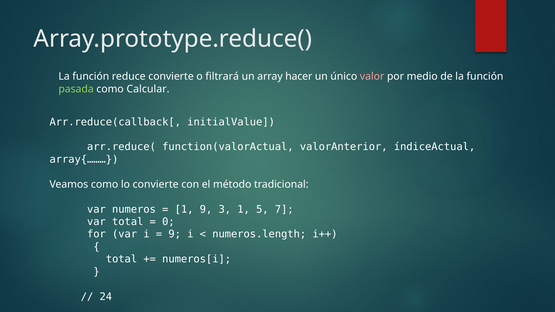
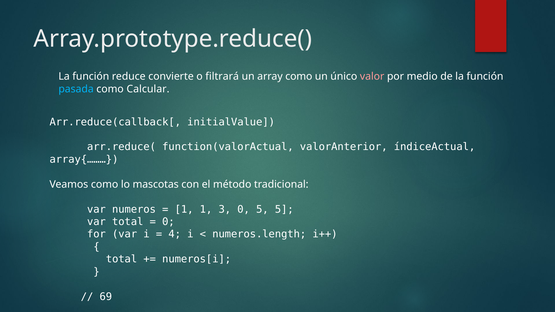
array hacer: hacer -> como
pasada colour: light green -> light blue
lo convierte: convierte -> mascotas
1 9: 9 -> 1
3 1: 1 -> 0
5 7: 7 -> 5
9 at (175, 234): 9 -> 4
24: 24 -> 69
